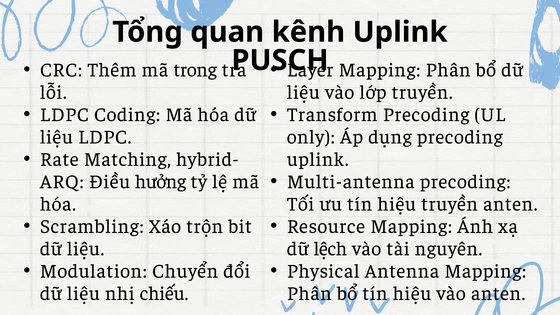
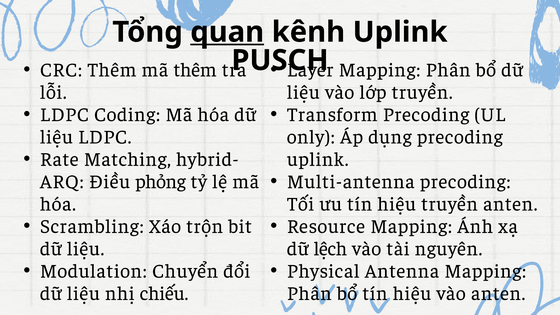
quan underline: none -> present
mã trong: trong -> thêm
hưởng: hưởng -> phỏng
